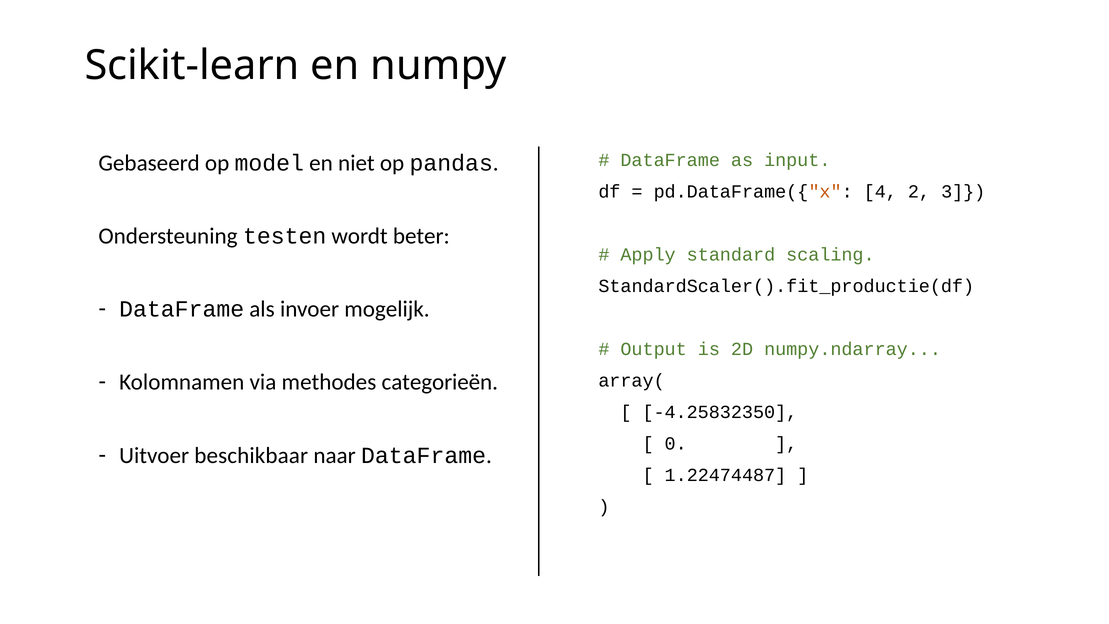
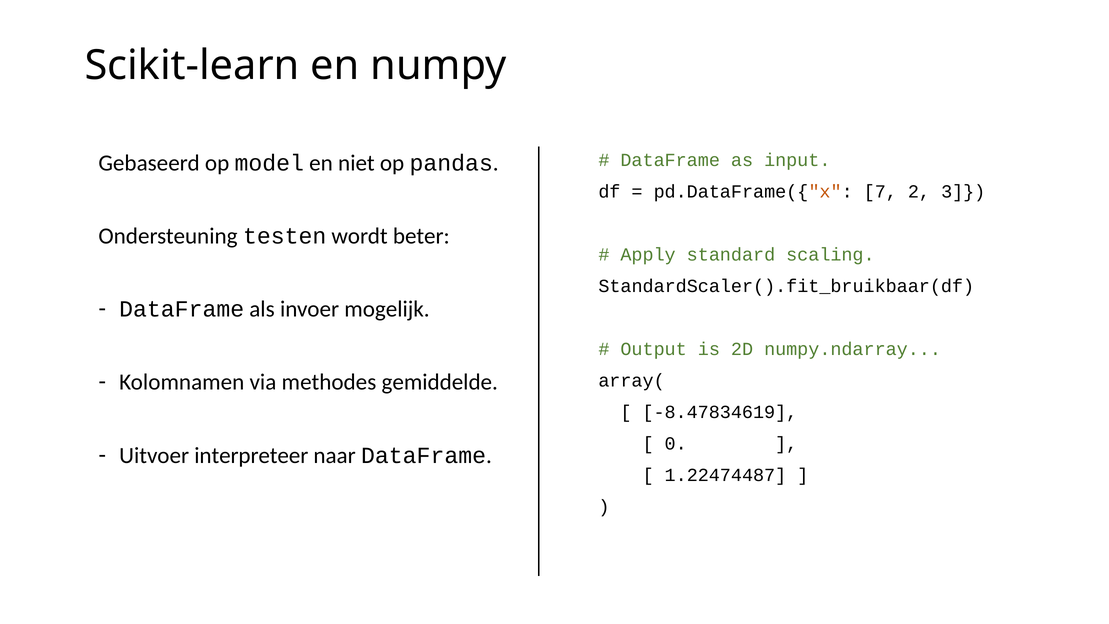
4: 4 -> 7
StandardScaler().fit_productie(df: StandardScaler().fit_productie(df -> StandardScaler().fit_bruikbaar(df
categorieën: categorieën -> gemiddelde
-4.25832350: -4.25832350 -> -8.47834619
beschikbaar: beschikbaar -> interpreteer
